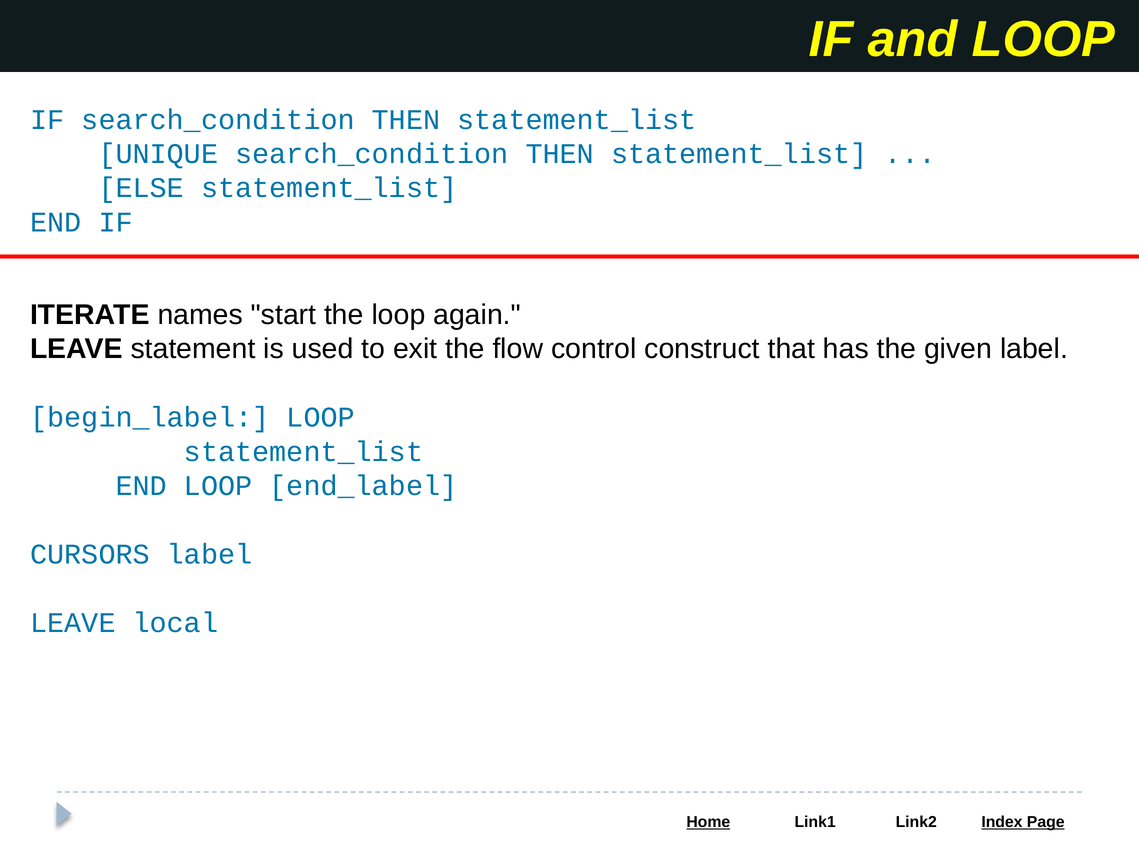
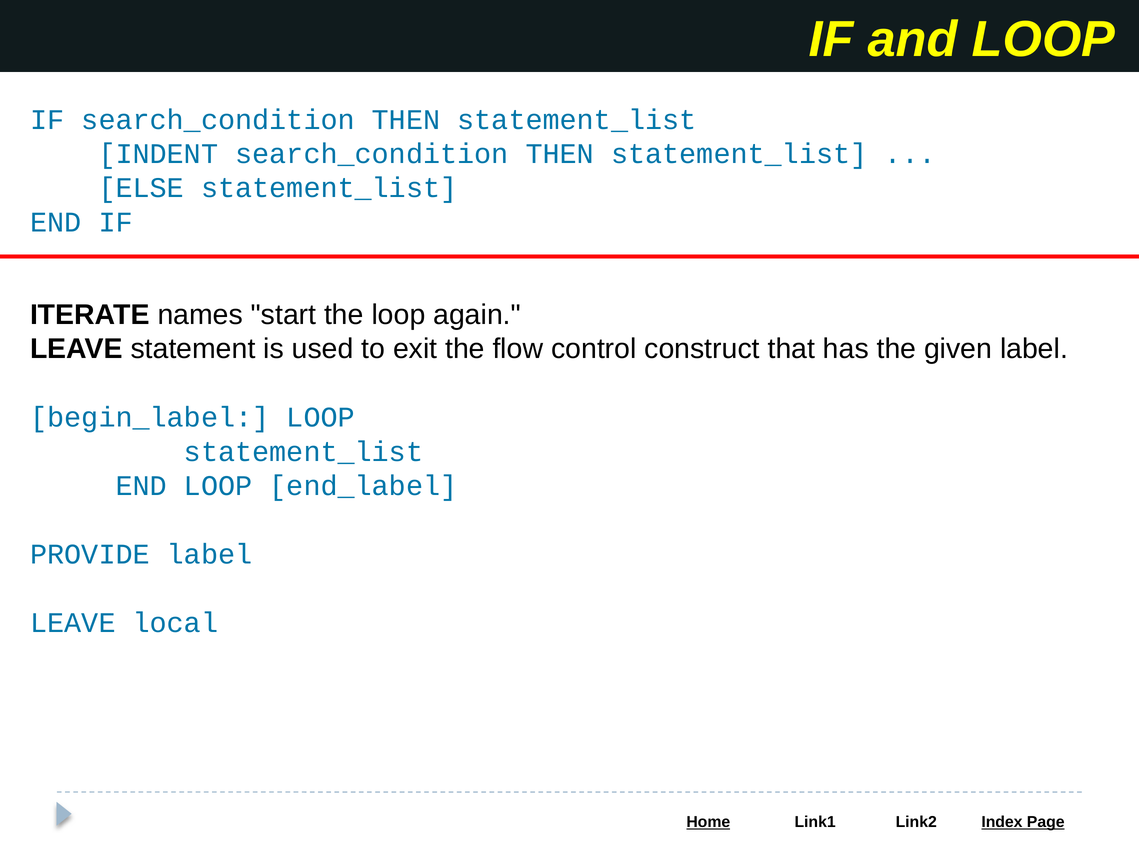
UNIQUE: UNIQUE -> INDENT
CURSORS: CURSORS -> PROVIDE
